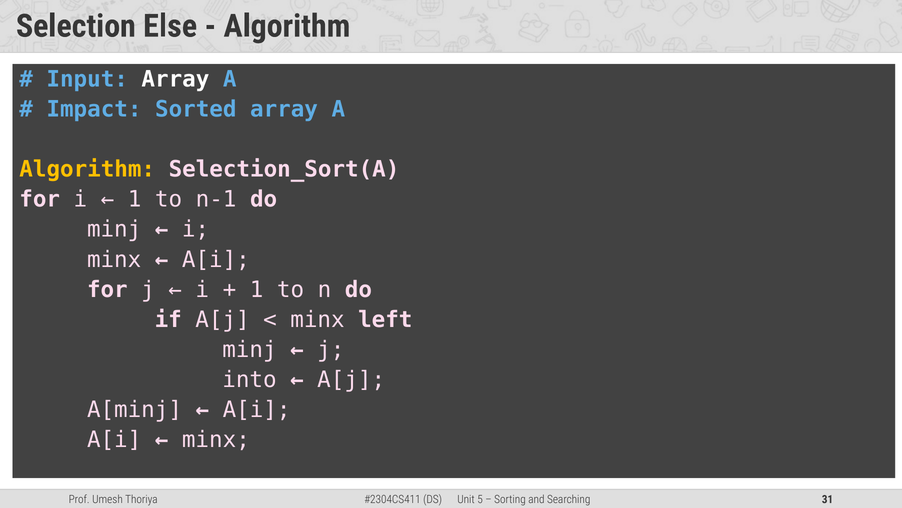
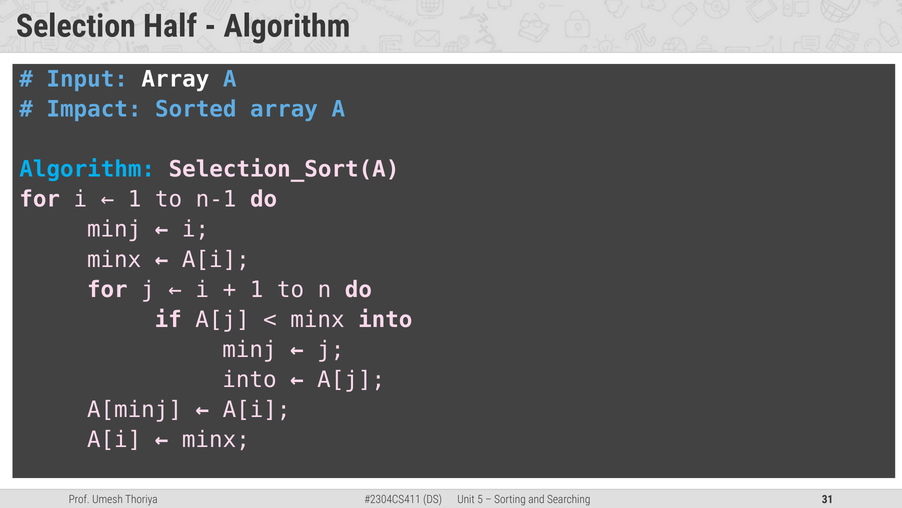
Else: Else -> Half
Algorithm at (87, 169) colour: yellow -> light blue
minx left: left -> into
